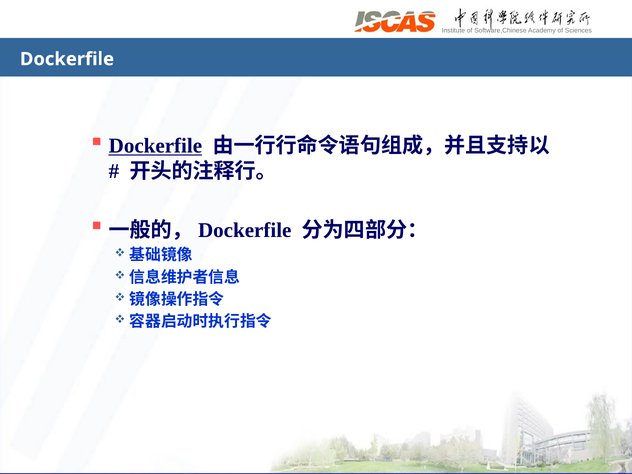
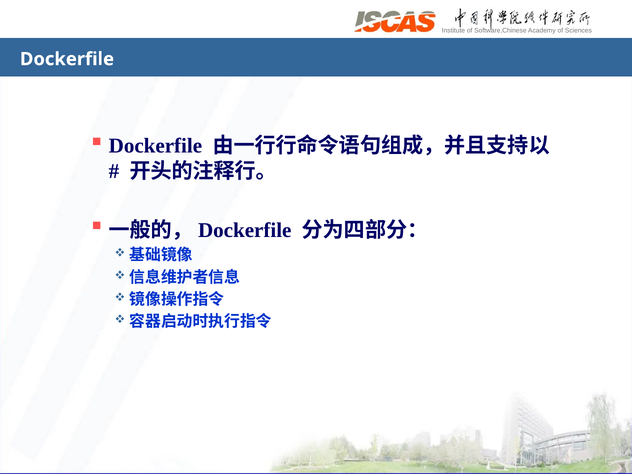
Dockerfile at (155, 146) underline: present -> none
